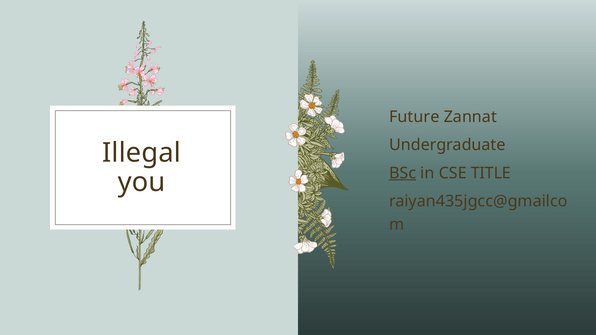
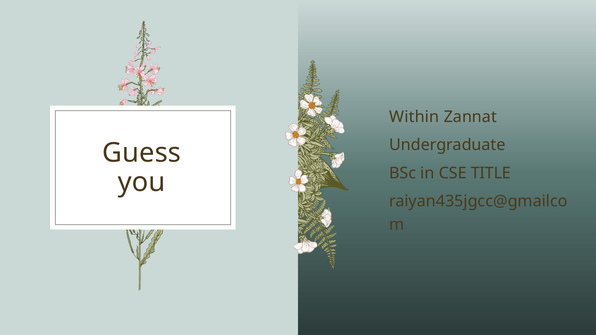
Future: Future -> Within
Illegal: Illegal -> Guess
BSc underline: present -> none
